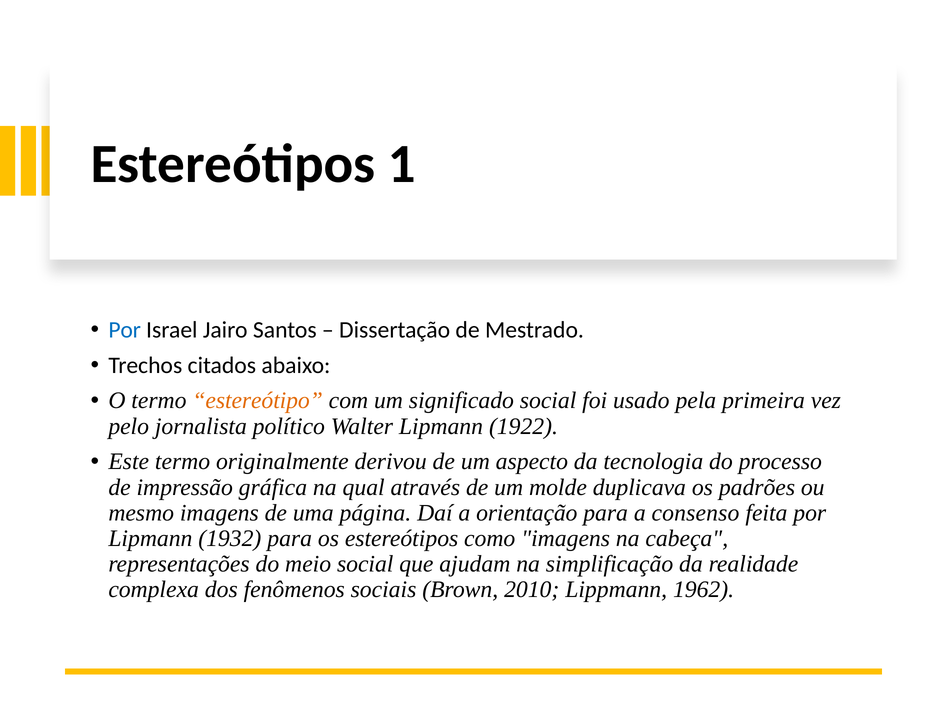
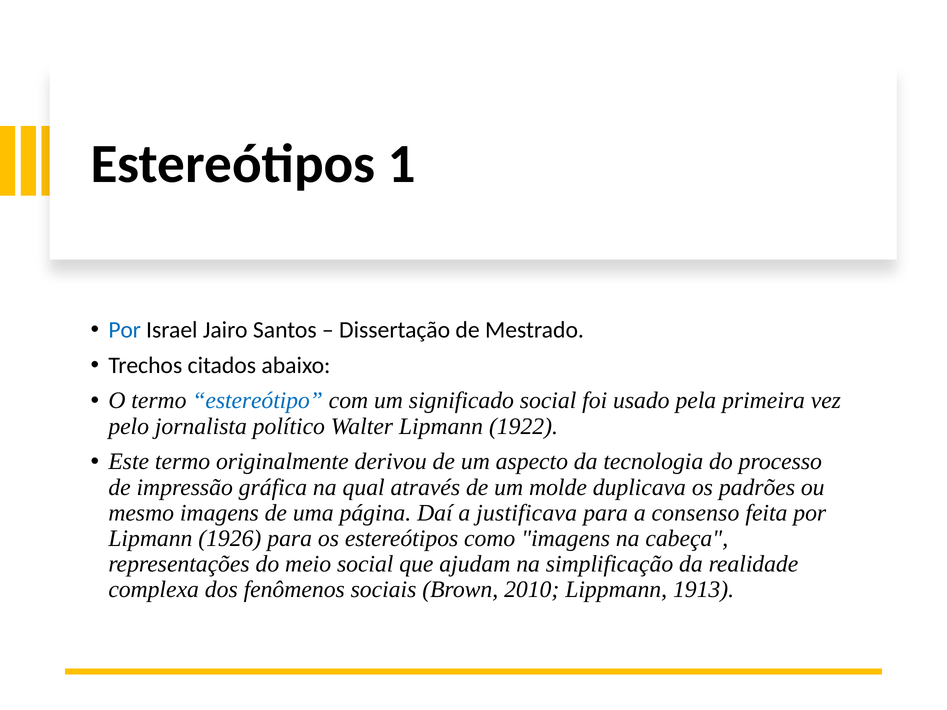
estereótipo colour: orange -> blue
orientação: orientação -> justificava
1932: 1932 -> 1926
1962: 1962 -> 1913
